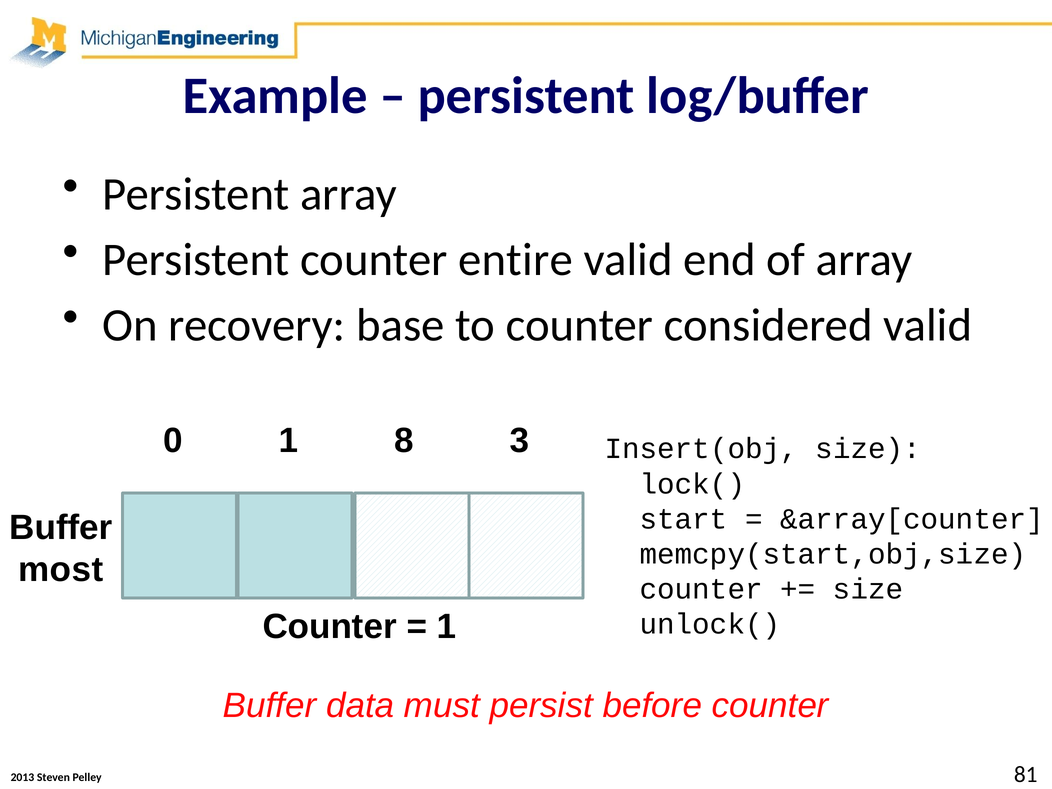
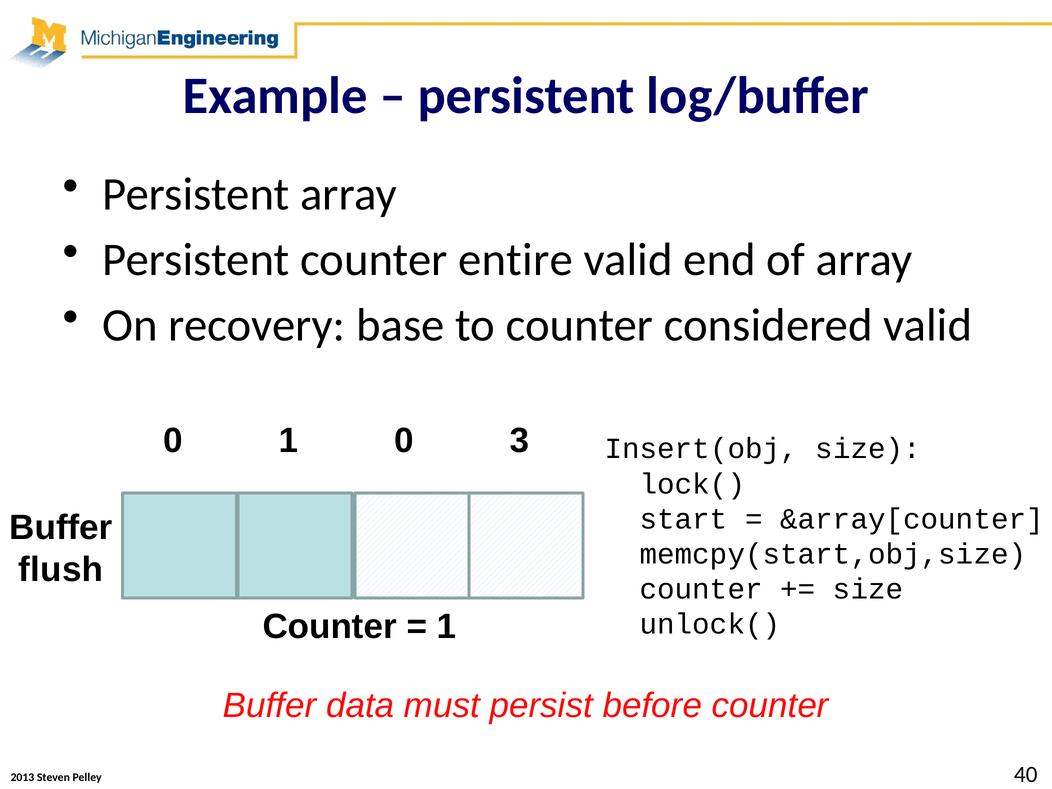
1 8: 8 -> 0
most: most -> flush
81: 81 -> 40
